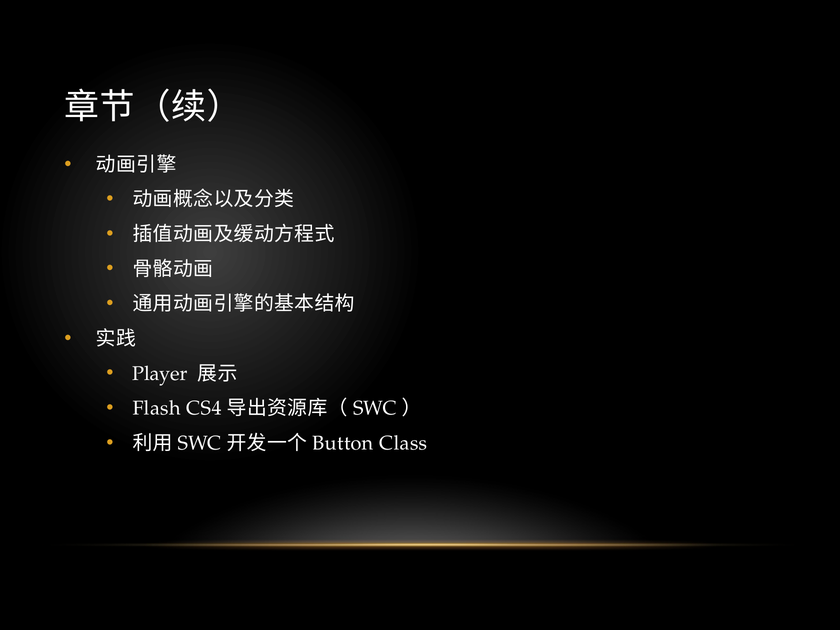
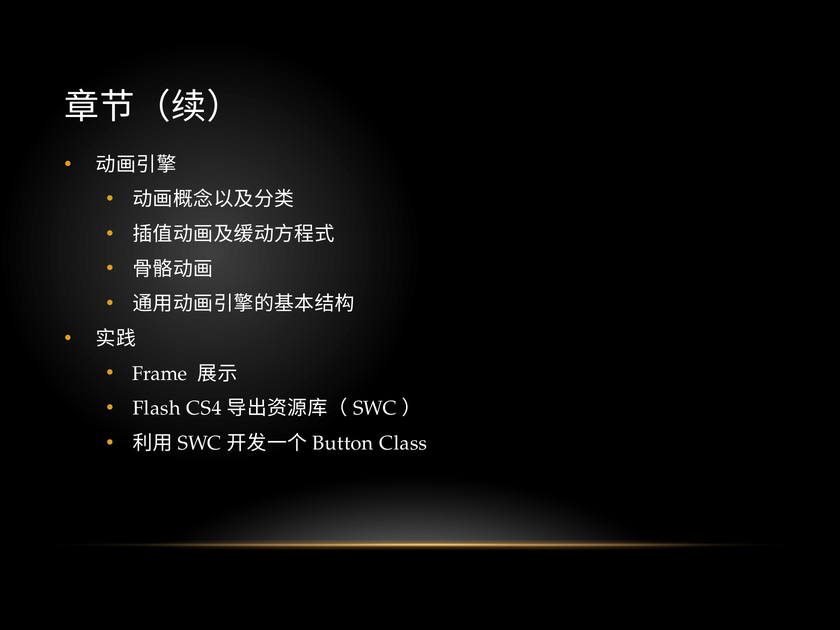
Player: Player -> Frame
